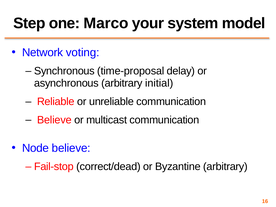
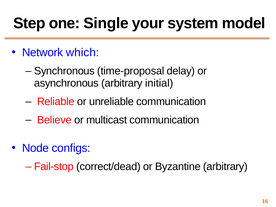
Marco: Marco -> Single
voting: voting -> which
Node believe: believe -> configs
